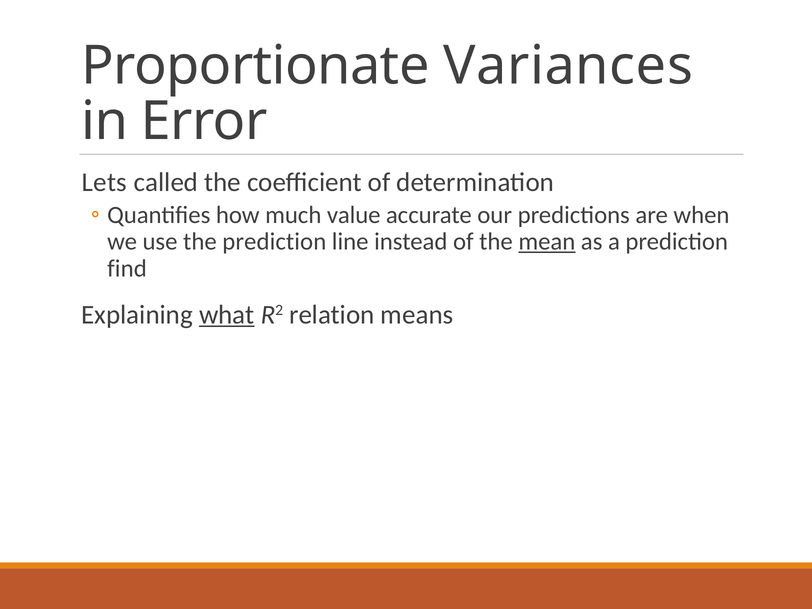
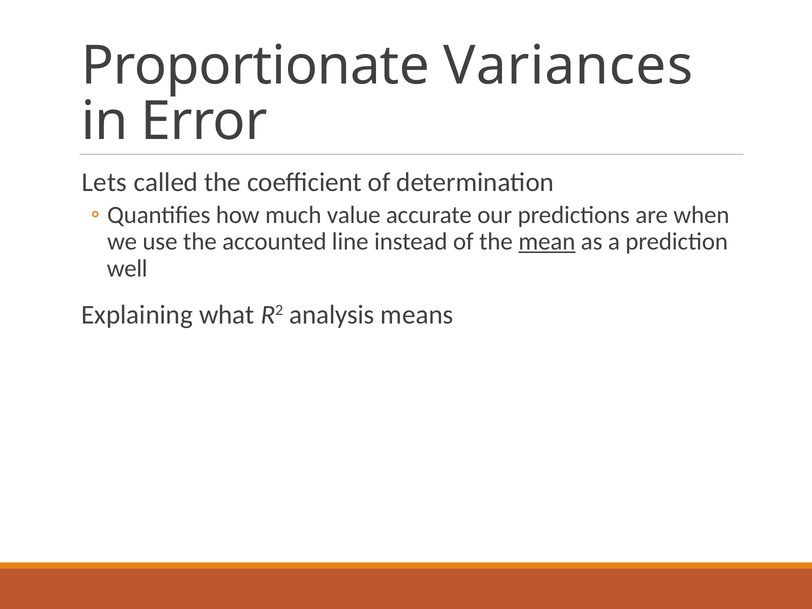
the prediction: prediction -> accounted
find: find -> well
what underline: present -> none
relation: relation -> analysis
